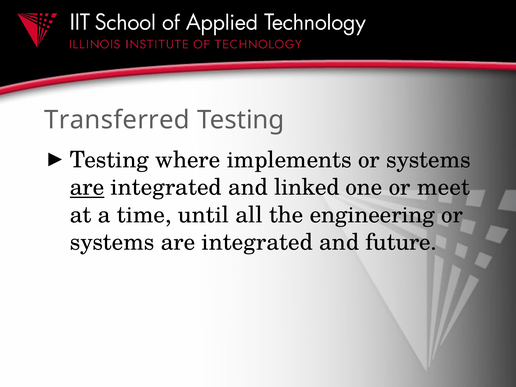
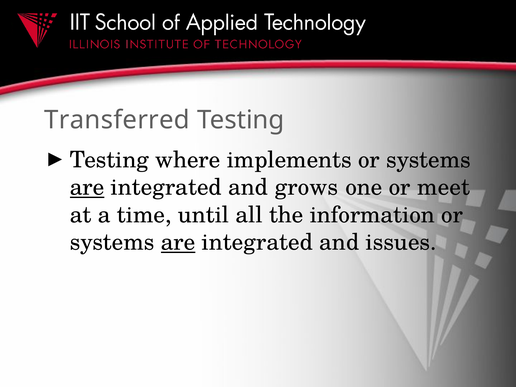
linked: linked -> grows
engineering: engineering -> information
are at (178, 242) underline: none -> present
future: future -> issues
